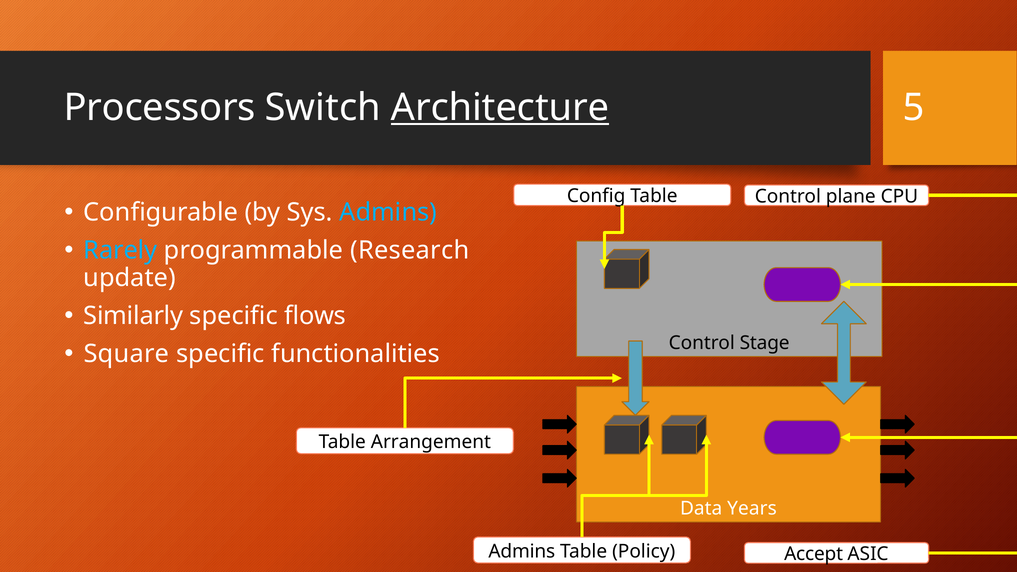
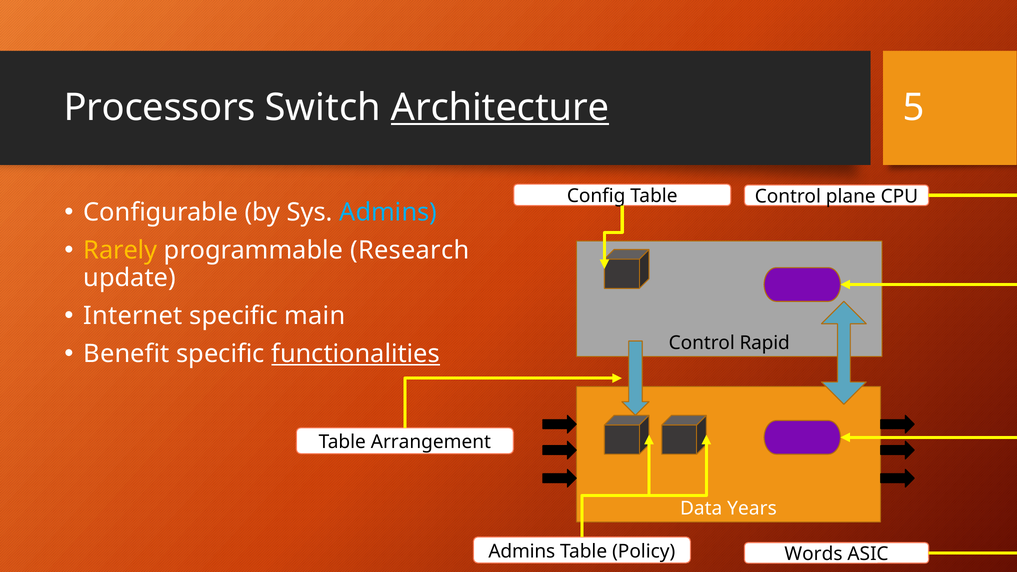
Rarely colour: light blue -> yellow
Similarly: Similarly -> Internet
flows: flows -> main
Stage: Stage -> Rapid
Square: Square -> Benefit
functionalities underline: none -> present
Accept: Accept -> Words
